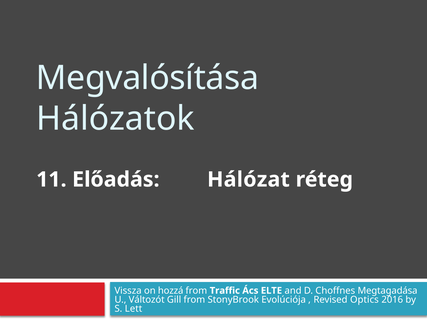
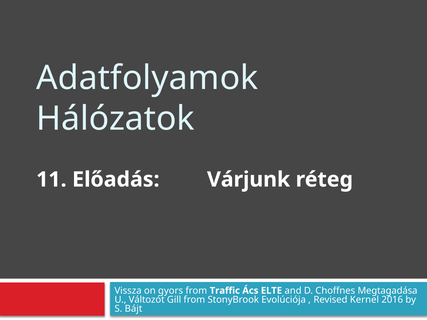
Megvalósítása: Megvalósítása -> Adatfolyamok
Hálózat: Hálózat -> Várjunk
hozzá: hozzá -> gyors
Optics: Optics -> Kernel
Lett: Lett -> Bájt
